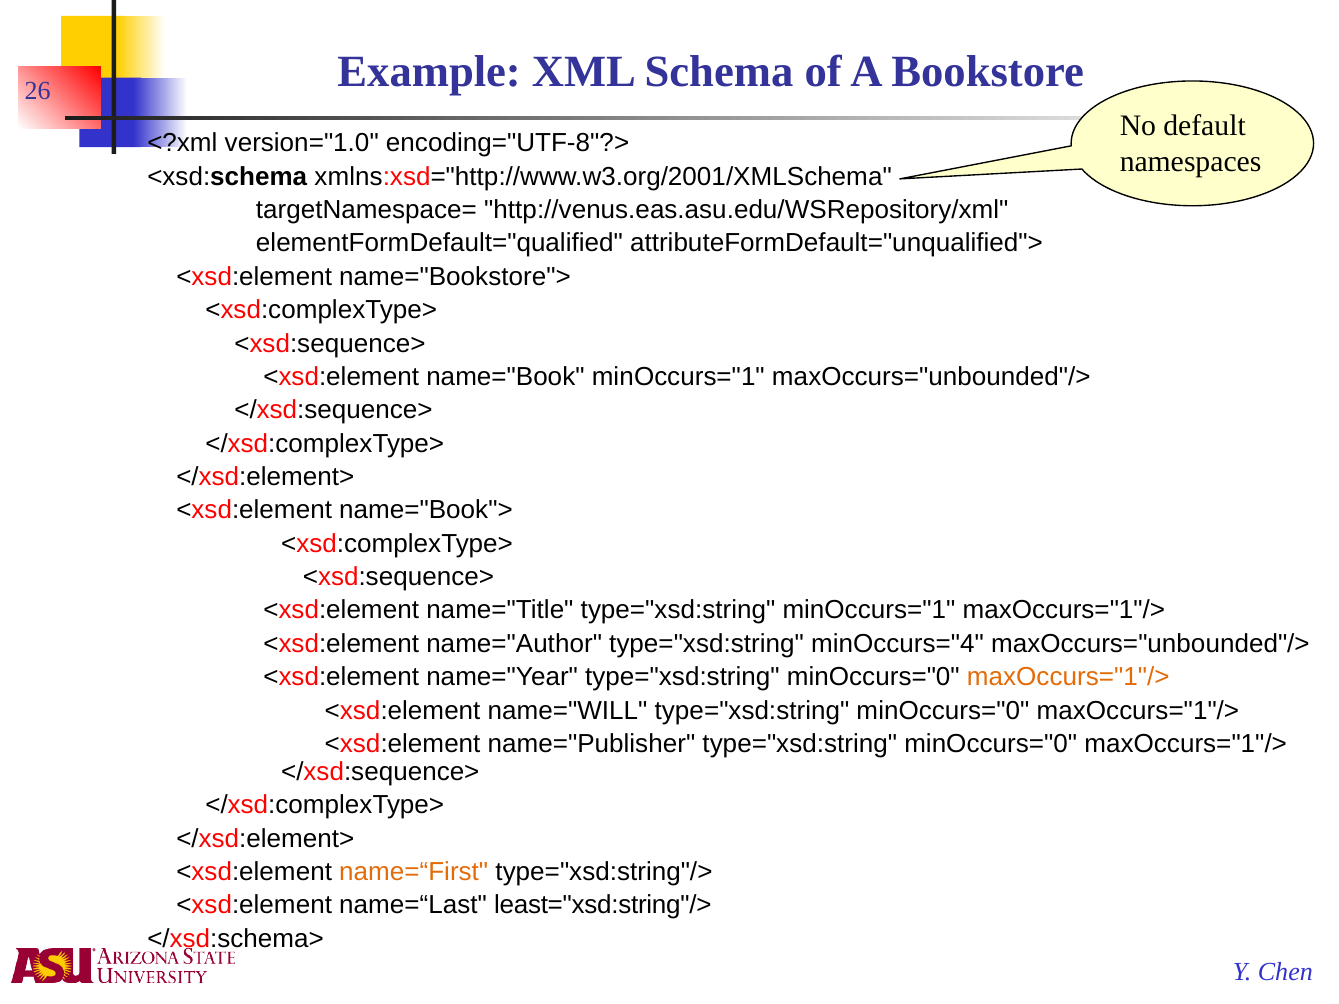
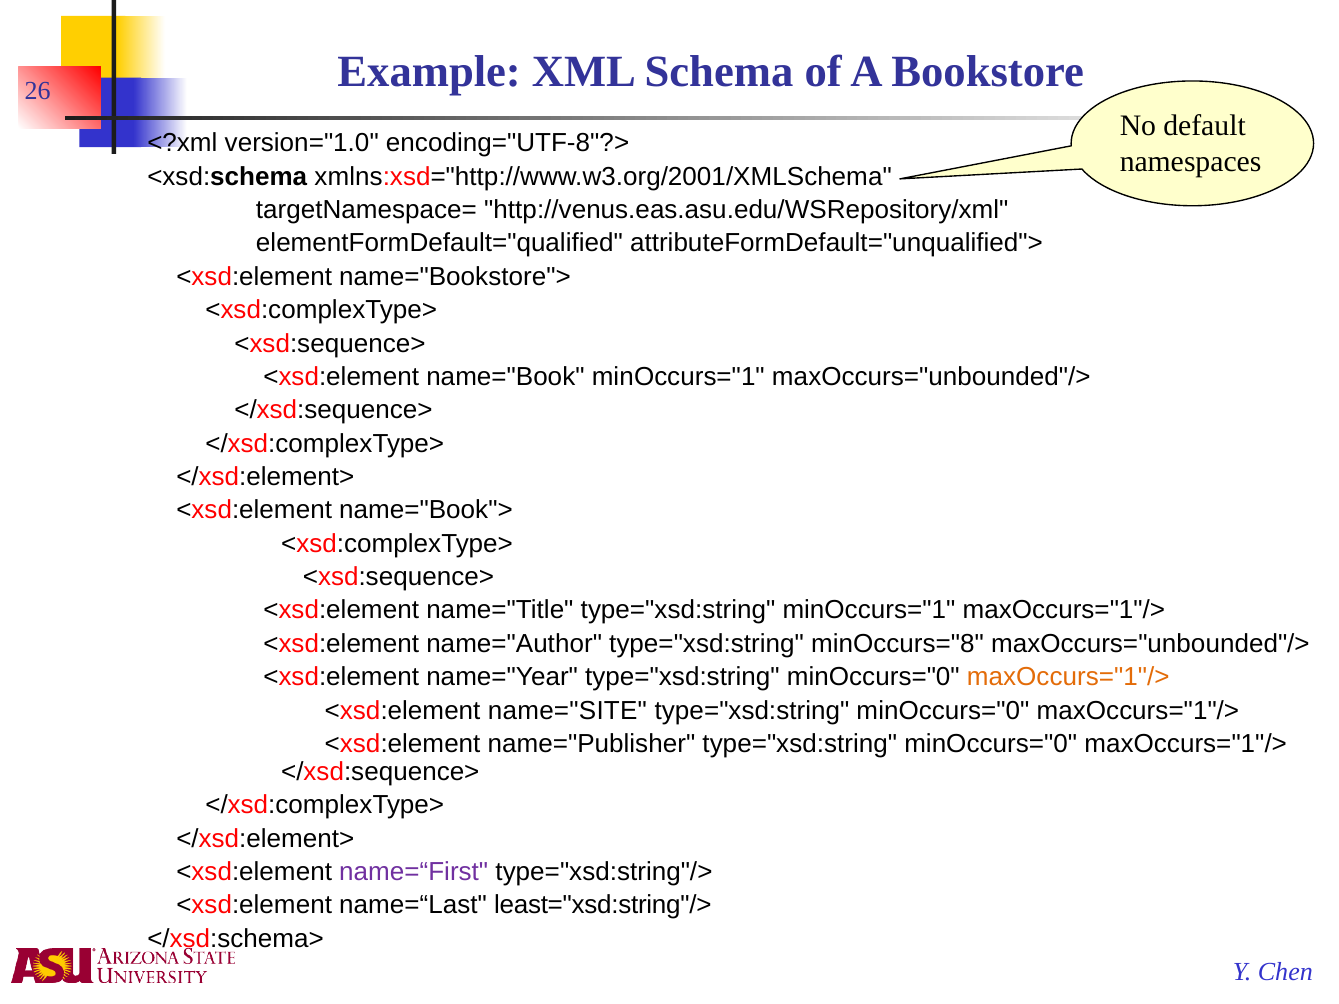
minOccurs="4: minOccurs="4 -> minOccurs="8
name="WILL: name="WILL -> name="SITE
name=“First colour: orange -> purple
